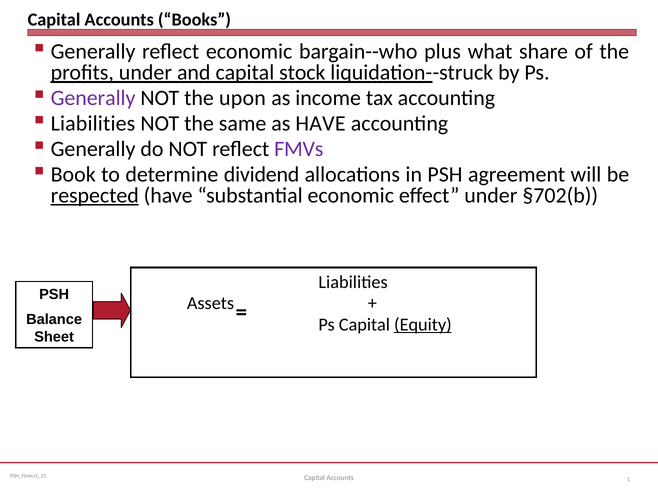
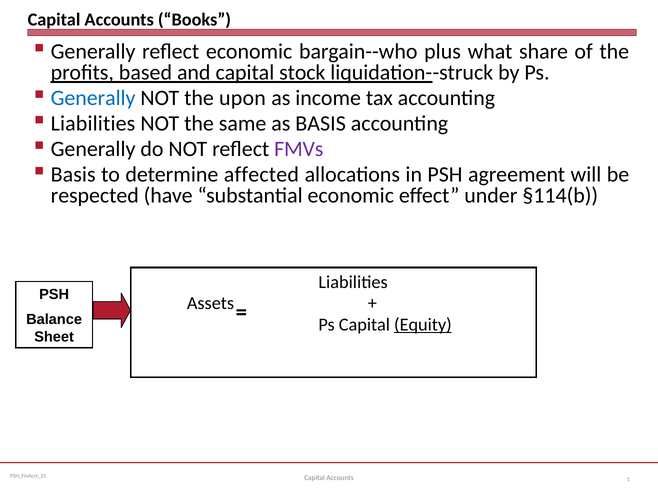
profits under: under -> based
Generally at (93, 98) colour: purple -> blue
as HAVE: HAVE -> BASIS
Book at (73, 174): Book -> Basis
dividend: dividend -> affected
respected underline: present -> none
§702(b: §702(b -> §114(b
